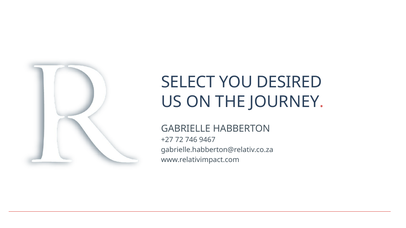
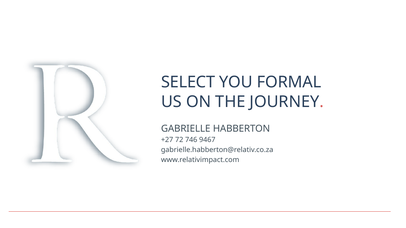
DESIRED: DESIRED -> FORMAL
